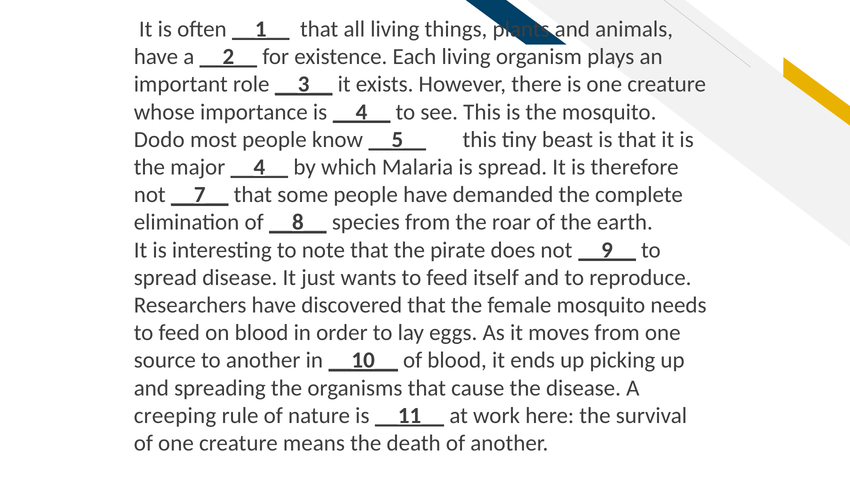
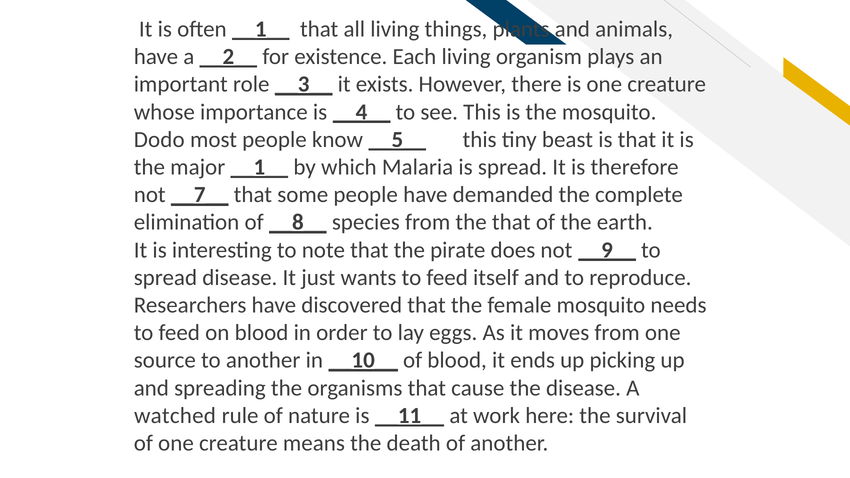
major __4__: __4__ -> __1__
the roar: roar -> that
creeping: creeping -> watched
